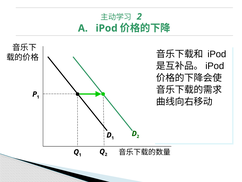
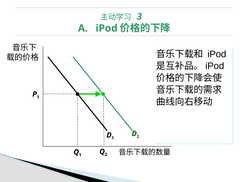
2 at (139, 17): 2 -> 3
